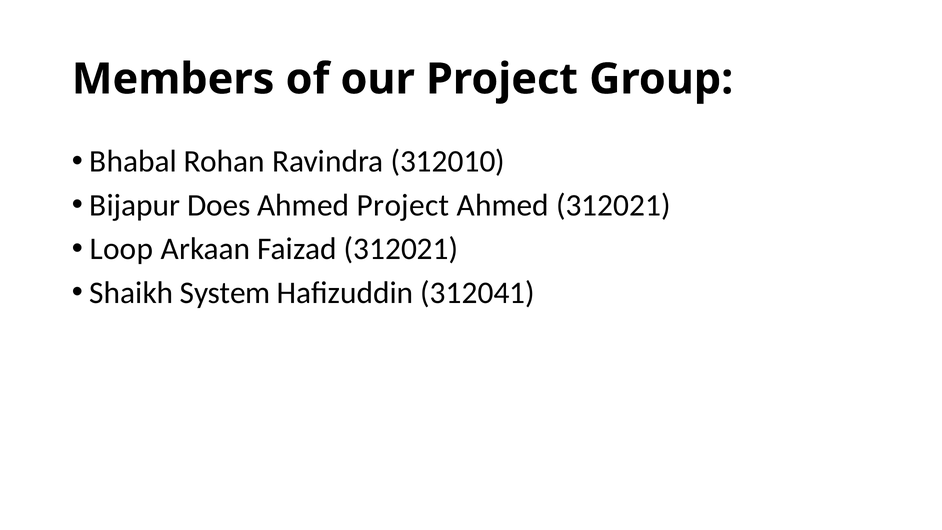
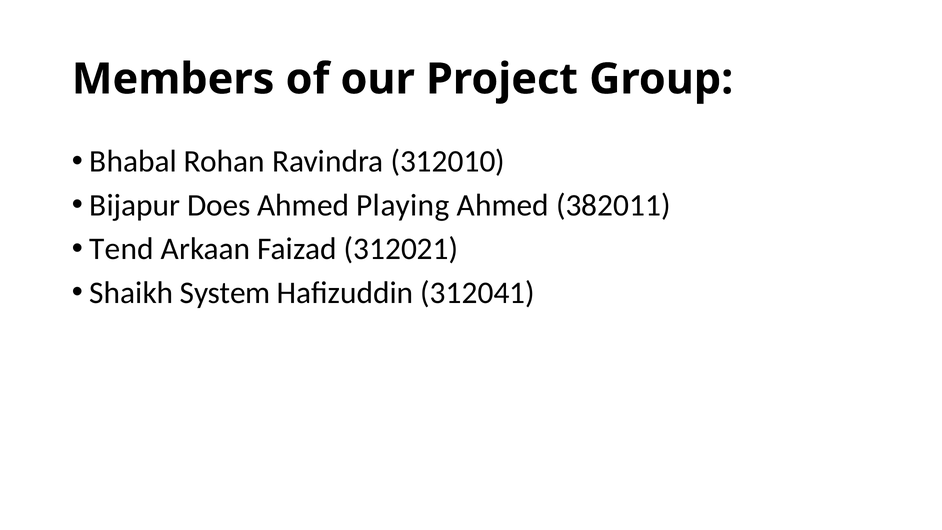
Ahmed Project: Project -> Playing
Ahmed 312021: 312021 -> 382011
Loop: Loop -> Tend
